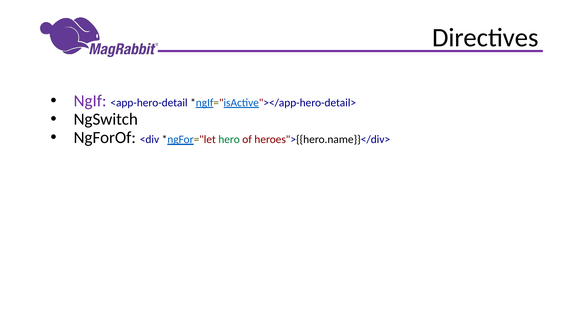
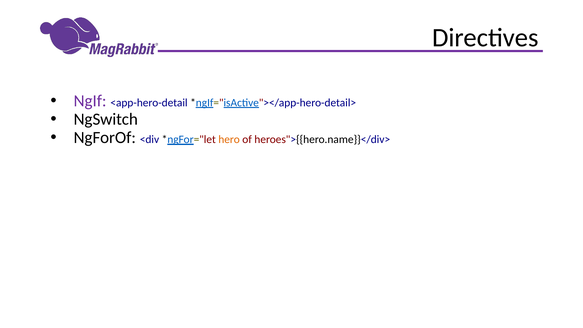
hero colour: green -> orange
